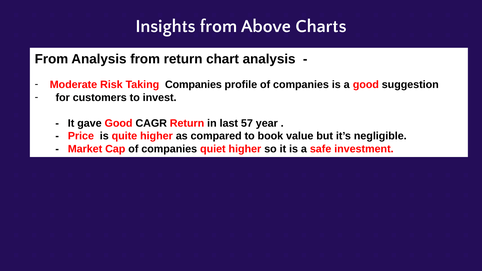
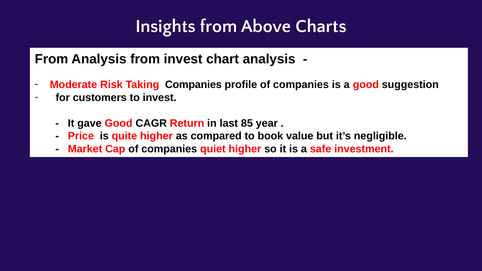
from return: return -> invest
57: 57 -> 85
